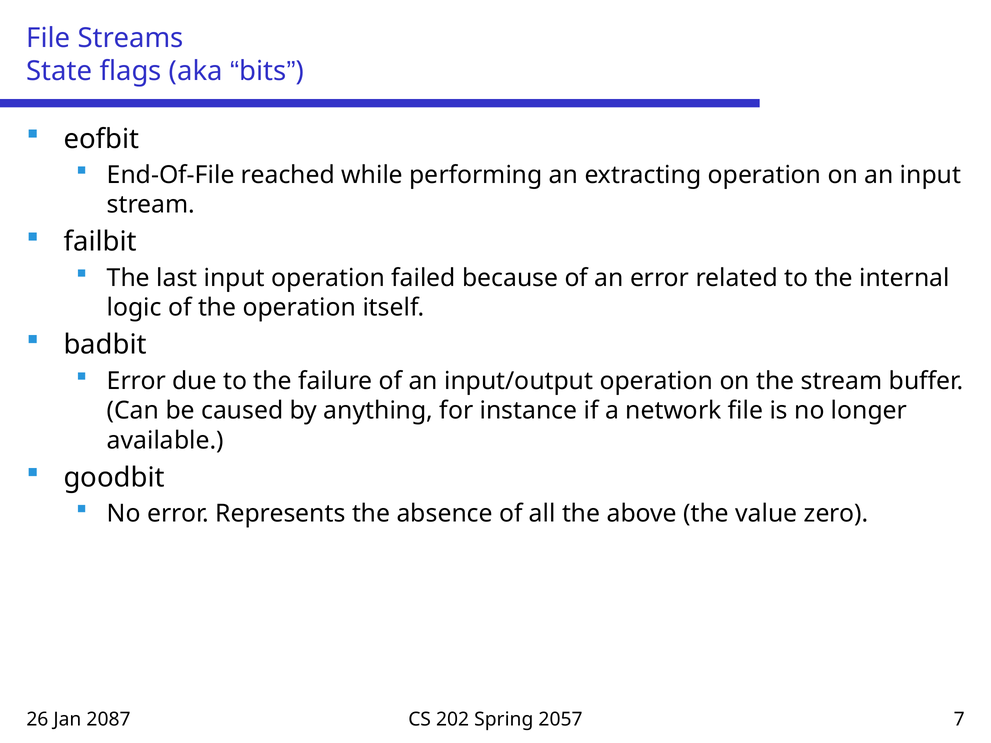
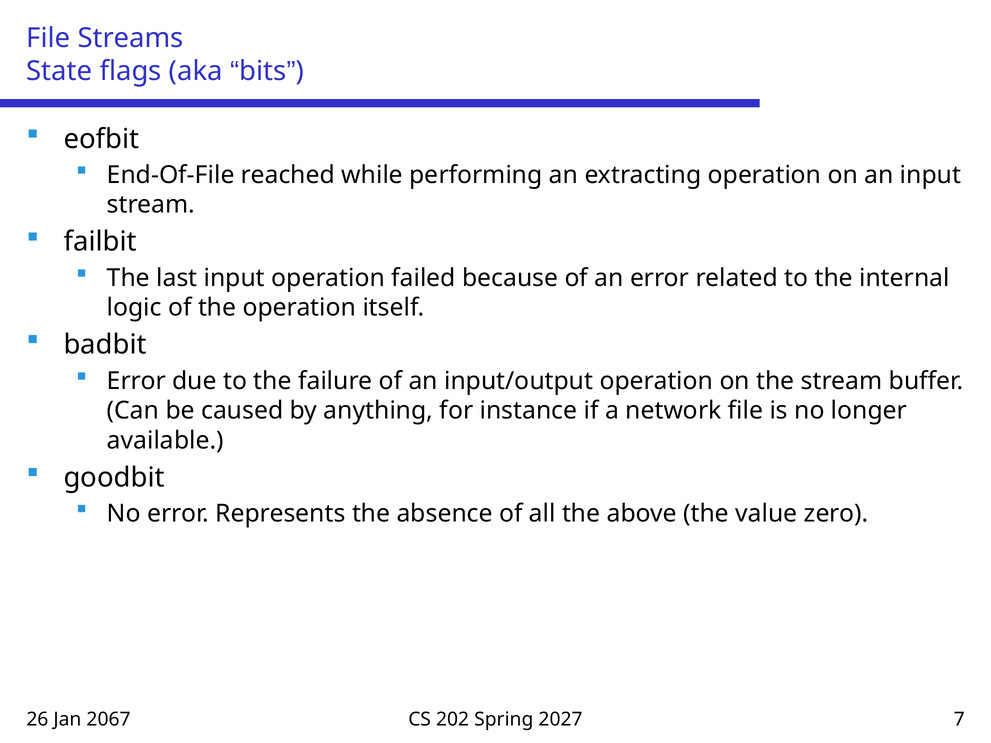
2087: 2087 -> 2067
2057: 2057 -> 2027
